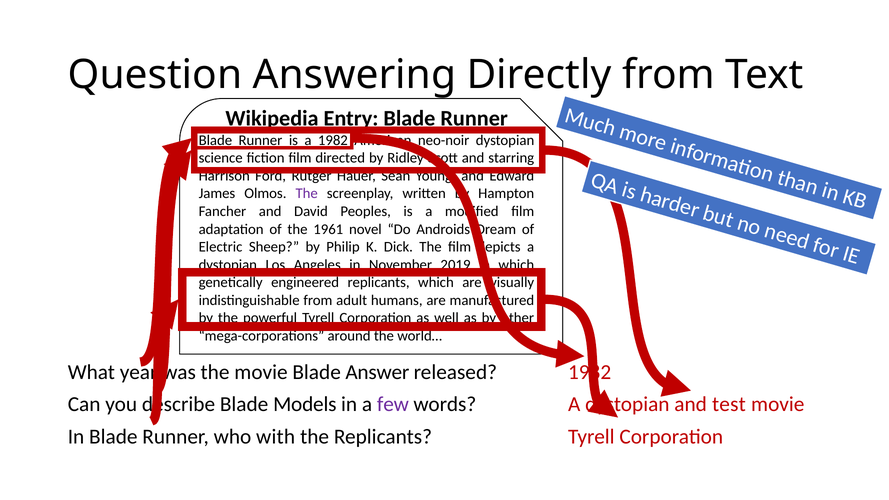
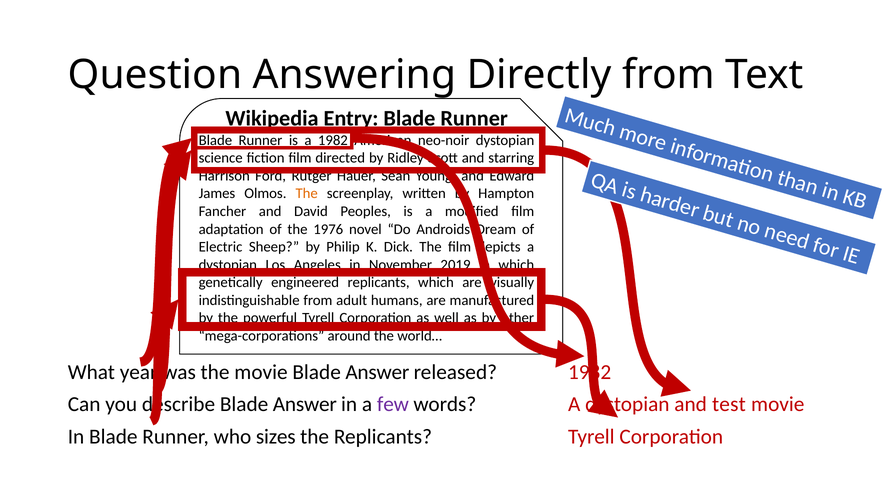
The at (307, 194) colour: purple -> orange
1961: 1961 -> 1976
Models at (305, 404): Models -> Answer
with: with -> sizes
